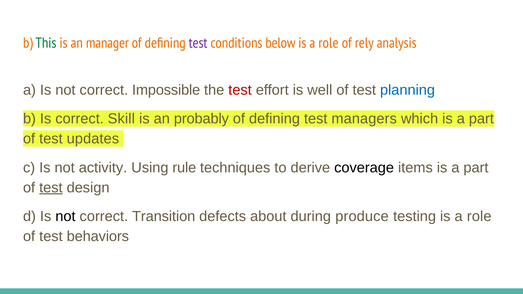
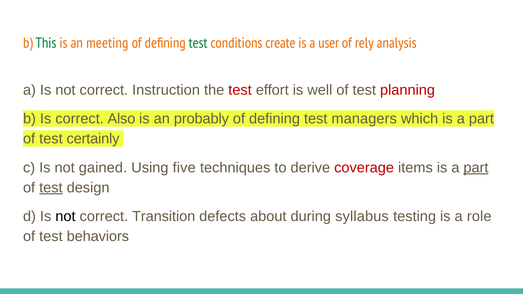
manager: manager -> meeting
test at (198, 43) colour: purple -> green
below: below -> create
role at (329, 43): role -> user
Impossible: Impossible -> Instruction
planning colour: blue -> red
Skill: Skill -> Also
updates: updates -> certainly
activity: activity -> gained
rule: rule -> five
coverage colour: black -> red
part at (476, 168) underline: none -> present
produce: produce -> syllabus
